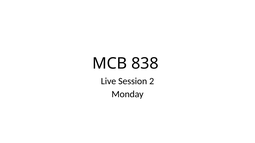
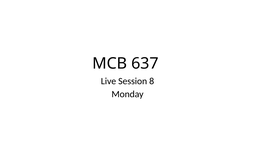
838: 838 -> 637
2: 2 -> 8
